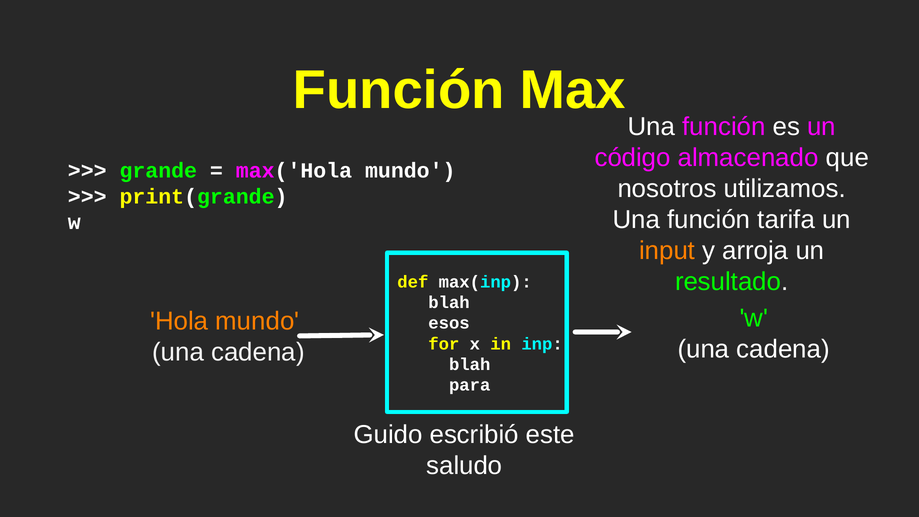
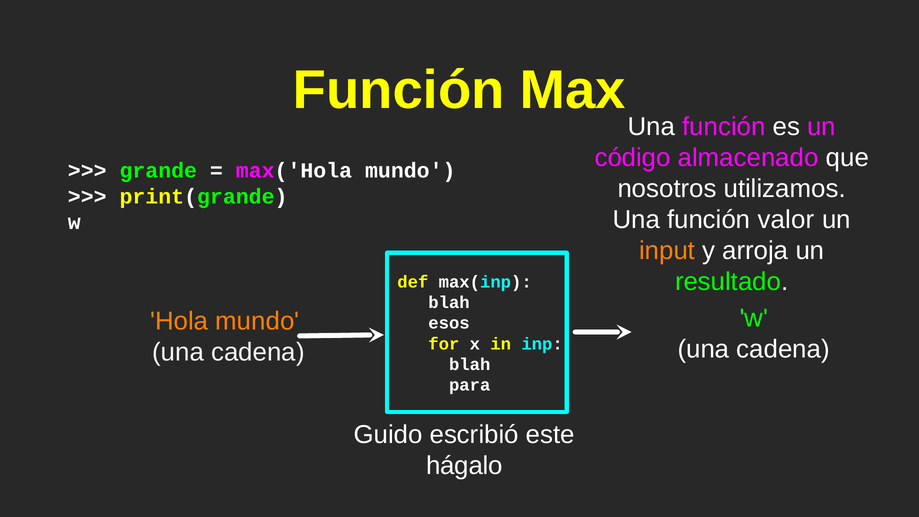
tarifa: tarifa -> valor
saludo: saludo -> hágalo
